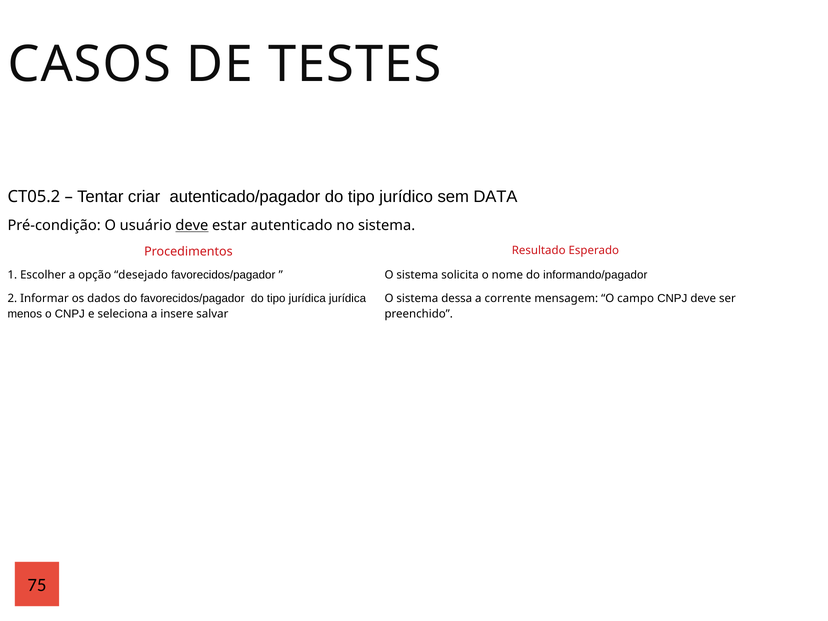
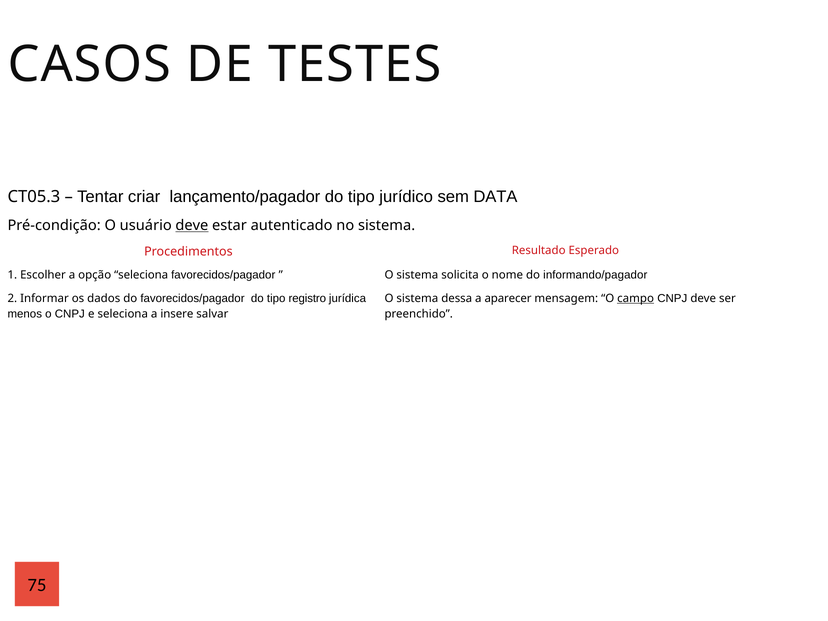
CT05.2: CT05.2 -> CT05.3
autenticado/pagador: autenticado/pagador -> lançamento/pagador
opção desejado: desejado -> seleciona
tipo jurídica: jurídica -> registro
corrente: corrente -> aparecer
campo underline: none -> present
